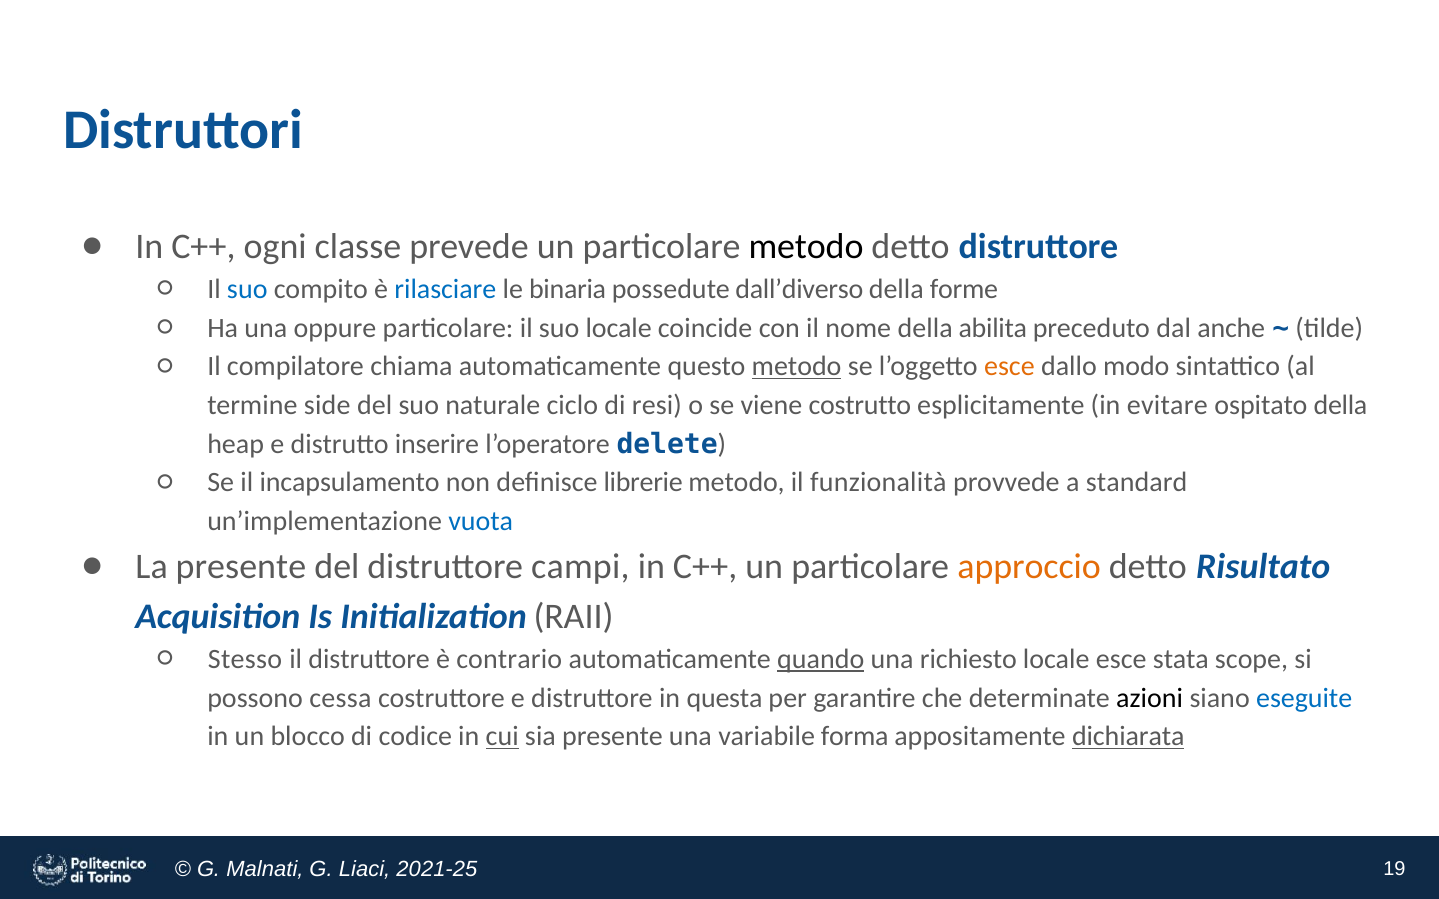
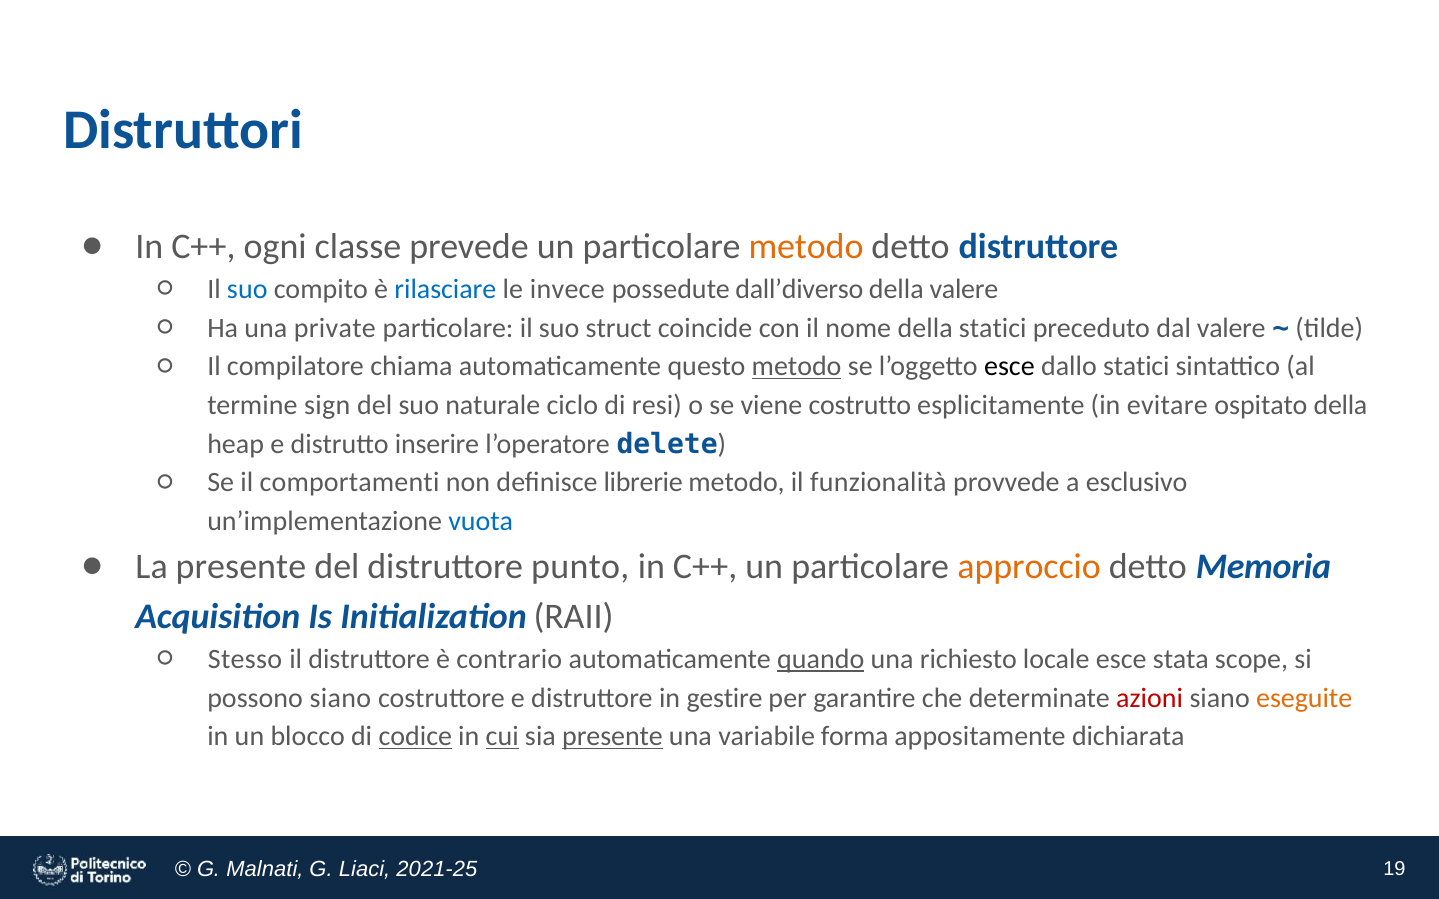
metodo at (806, 246) colour: black -> orange
binaria: binaria -> invece
della forme: forme -> valere
oppure: oppure -> private
suo locale: locale -> struct
della abilita: abilita -> statici
dal anche: anche -> valere
esce at (1009, 367) colour: orange -> black
dallo modo: modo -> statici
side: side -> sign
incapsulamento: incapsulamento -> comportamenti
standard: standard -> esclusivo
campi: campi -> punto
Risultato: Risultato -> Memoria
possono cessa: cessa -> siano
questa: questa -> gestire
azioni colour: black -> red
eseguite colour: blue -> orange
codice underline: none -> present
presente at (612, 737) underline: none -> present
dichiarata underline: present -> none
